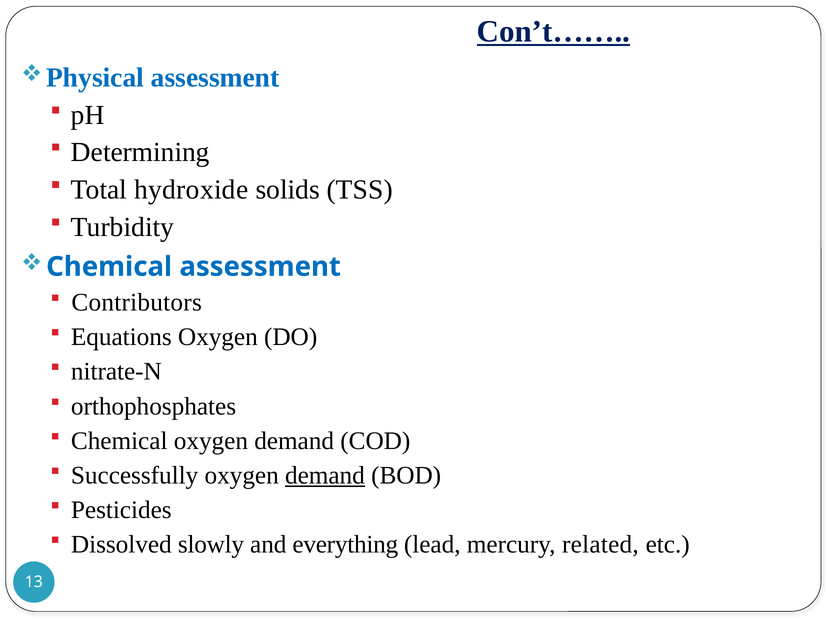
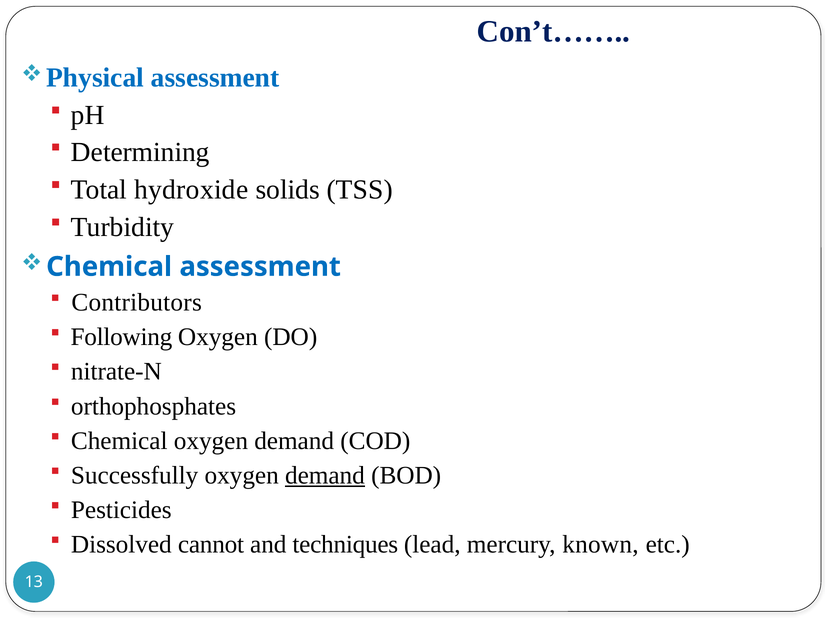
Con’t…… underline: present -> none
Equations: Equations -> Following
slowly: slowly -> cannot
everything: everything -> techniques
related: related -> known
